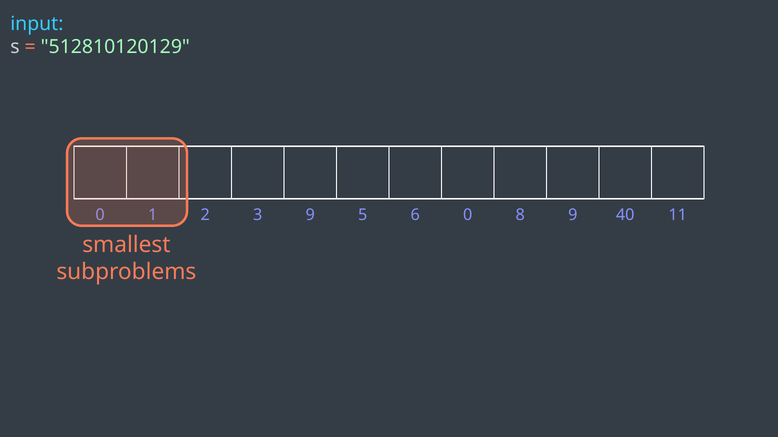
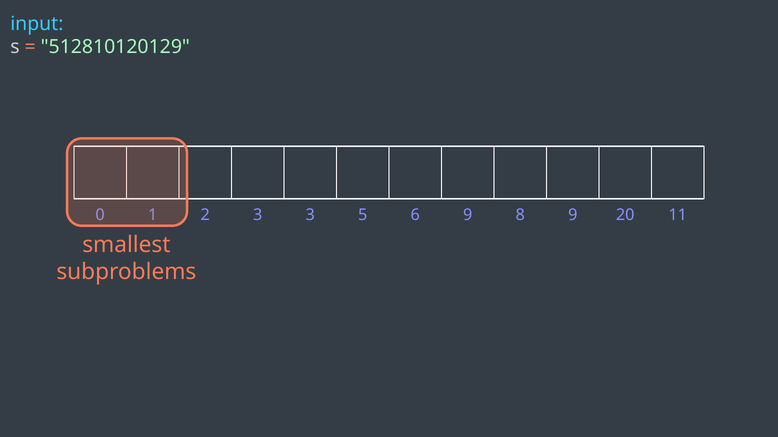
3 9: 9 -> 3
6 0: 0 -> 9
40: 40 -> 20
